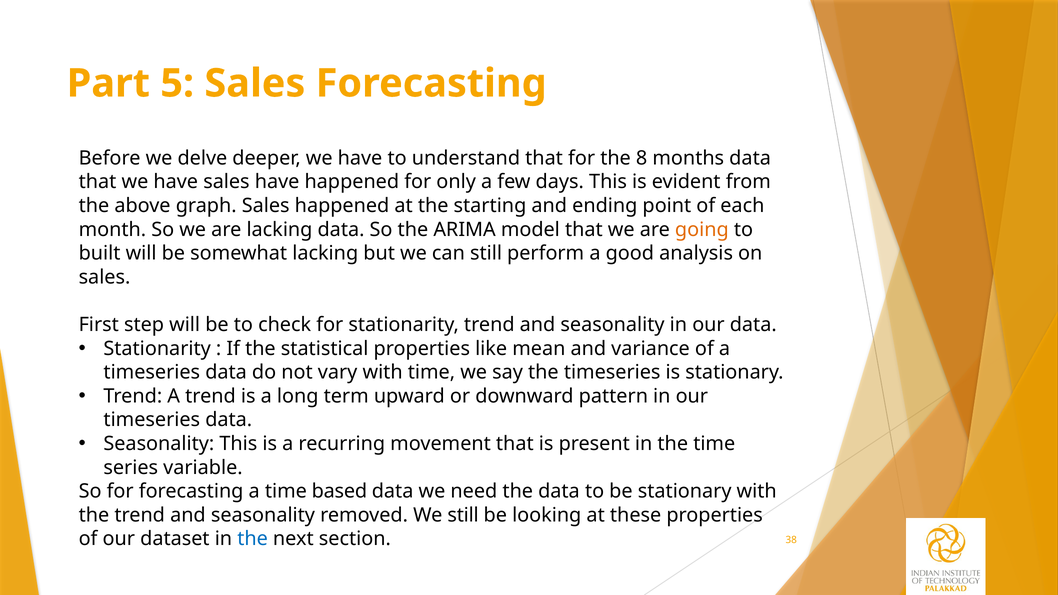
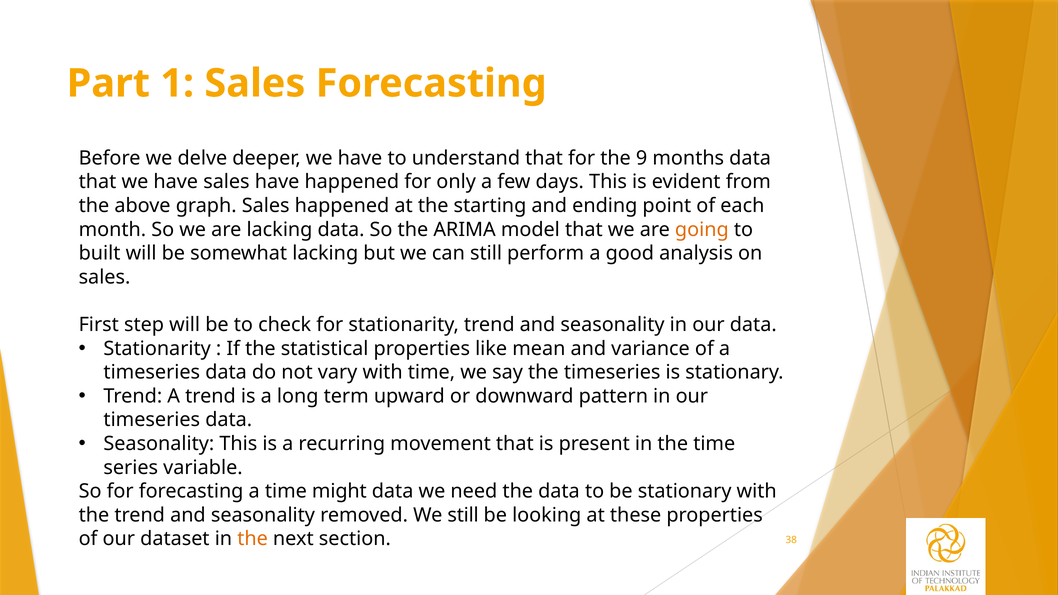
5: 5 -> 1
8: 8 -> 9
based: based -> might
the at (253, 539) colour: blue -> orange
